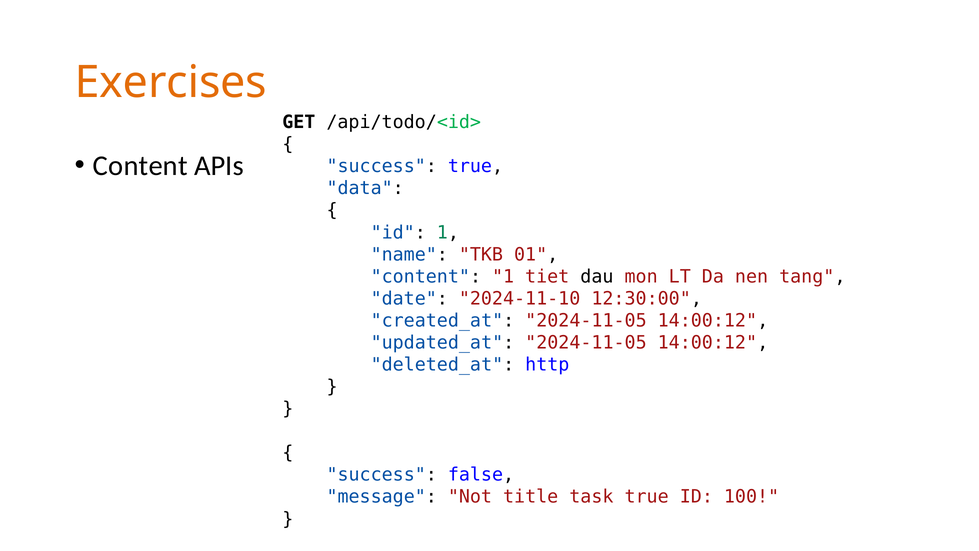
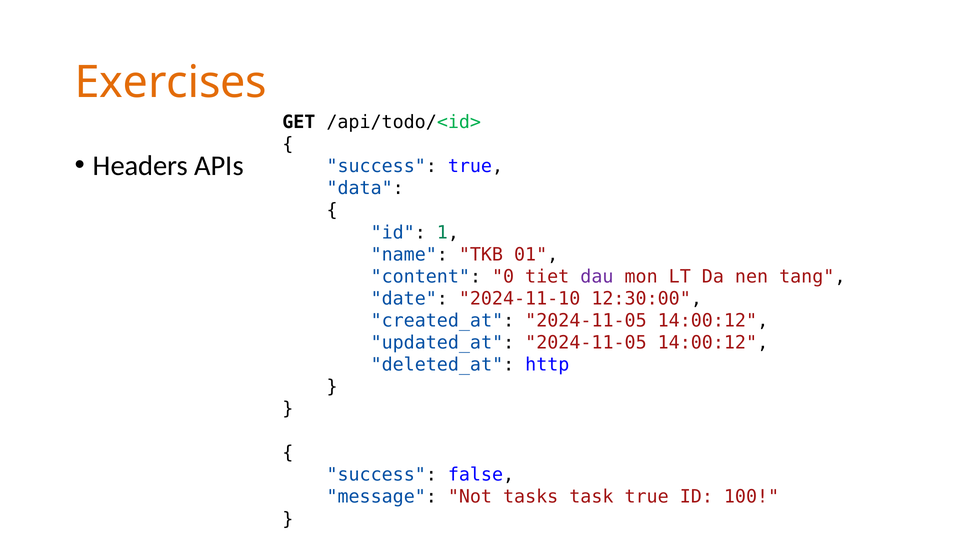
Content at (140, 166): Content -> Headers
content 1: 1 -> 0
dau colour: black -> purple
title: title -> tasks
